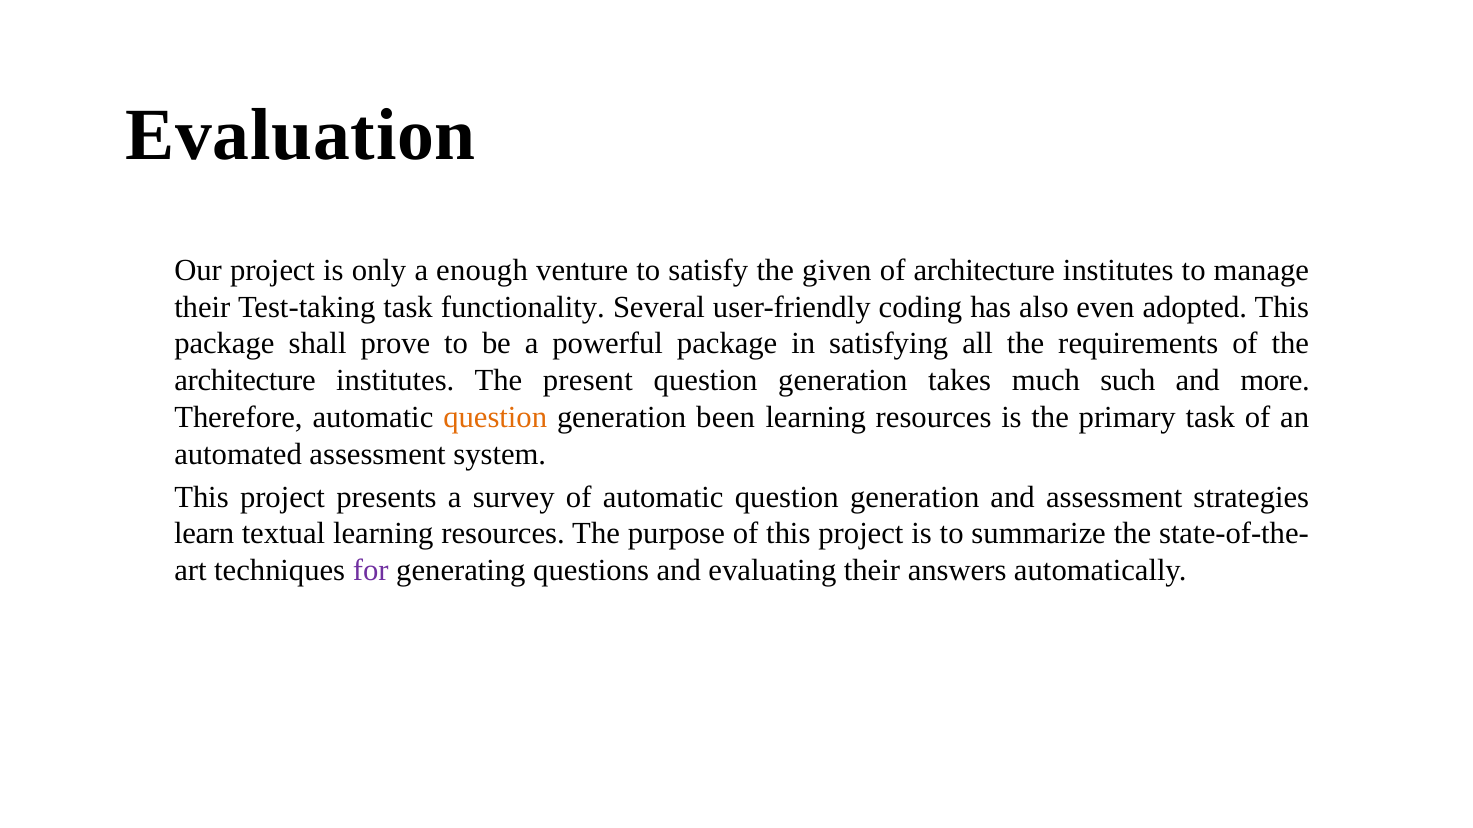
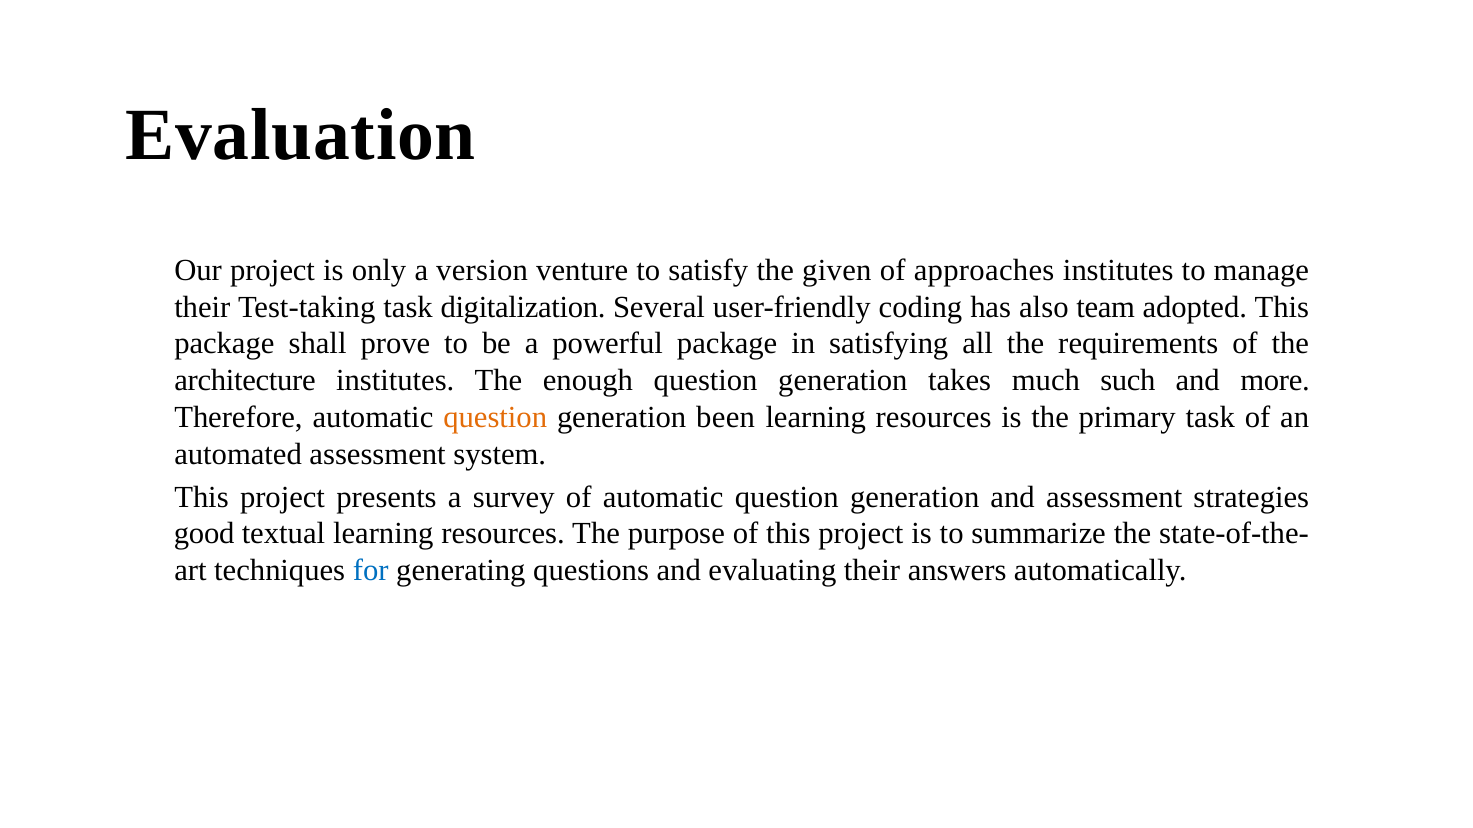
enough: enough -> version
of architecture: architecture -> approaches
functionality: functionality -> digitalization
even: even -> team
present: present -> enough
learn: learn -> good
for colour: purple -> blue
